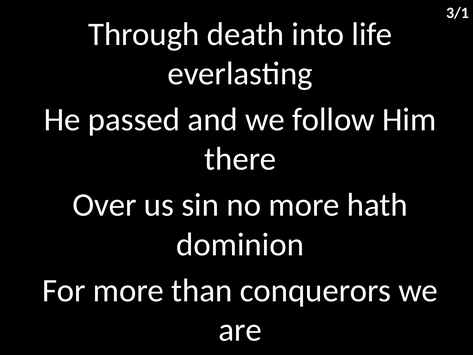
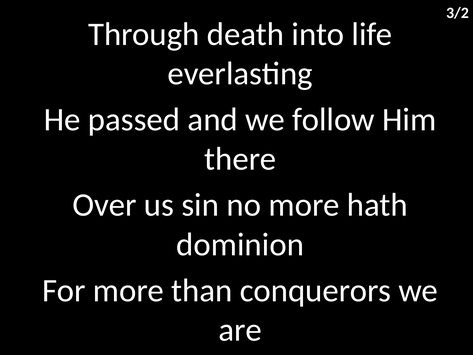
3/1: 3/1 -> 3/2
